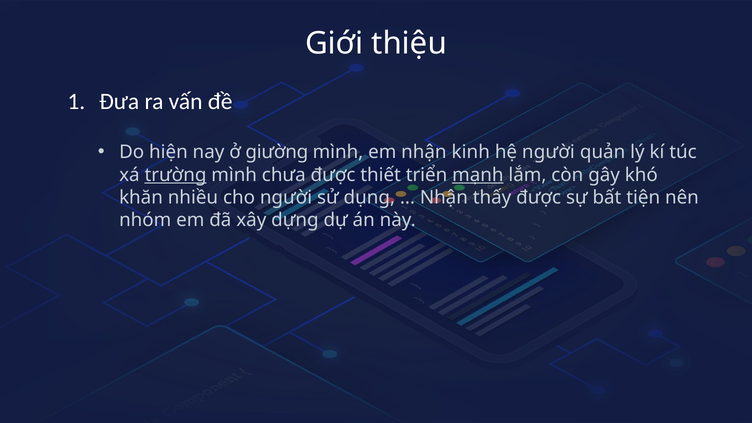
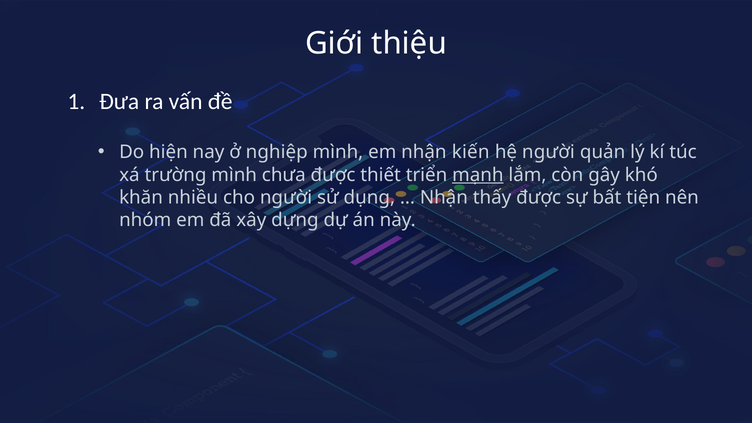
giường: giường -> nghiệp
kinh: kinh -> kiến
trường underline: present -> none
